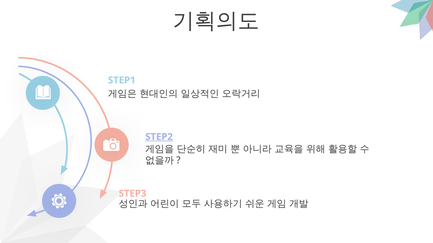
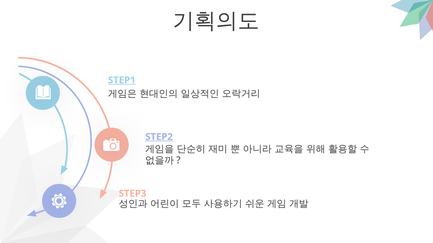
STEP1 underline: none -> present
